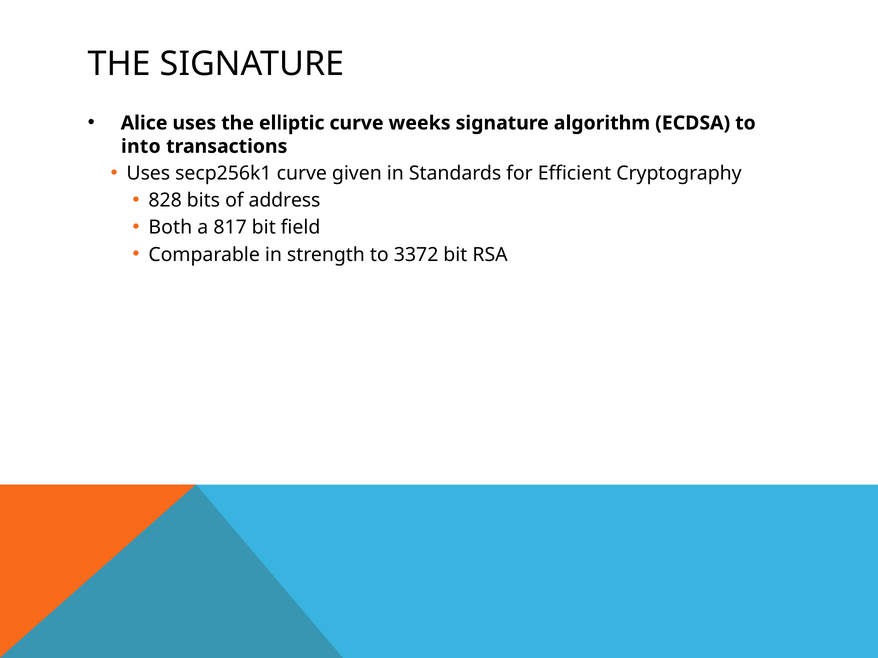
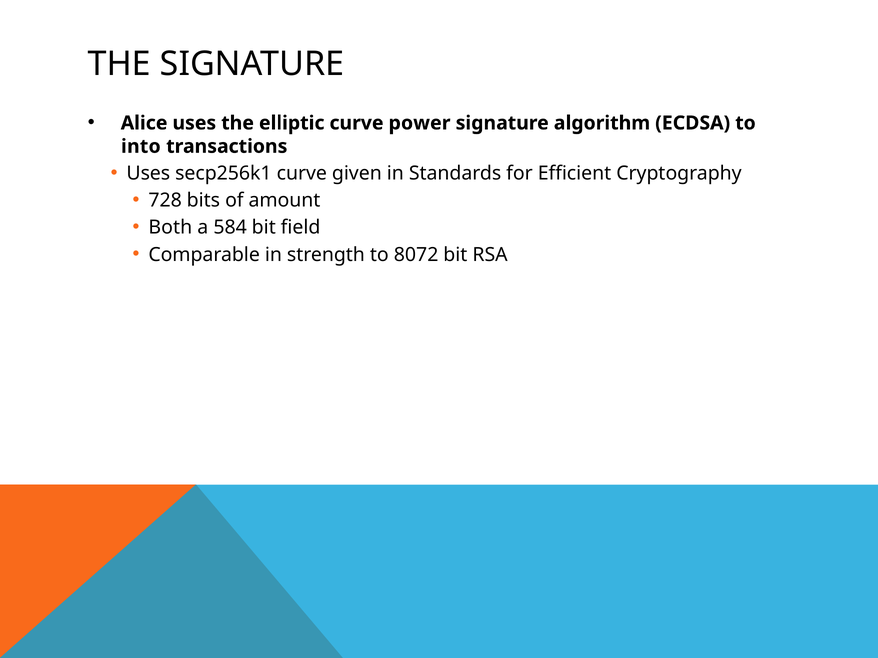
weeks: weeks -> power
828: 828 -> 728
address: address -> amount
817: 817 -> 584
3372: 3372 -> 8072
